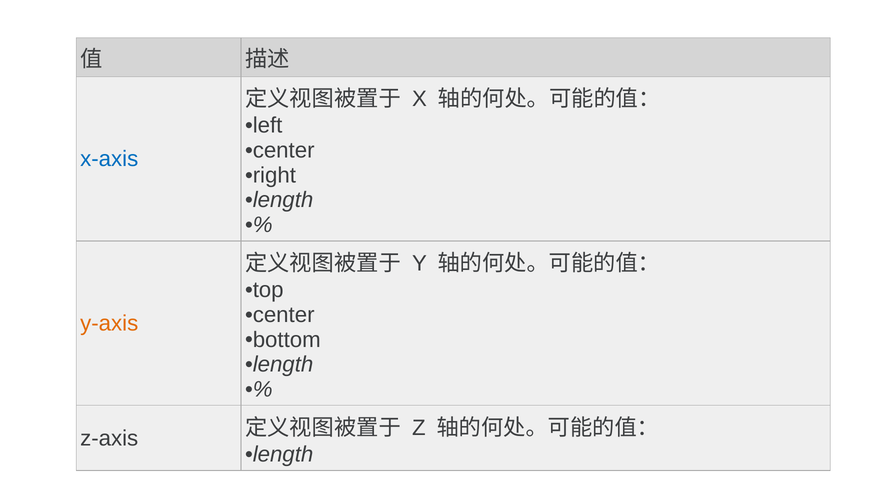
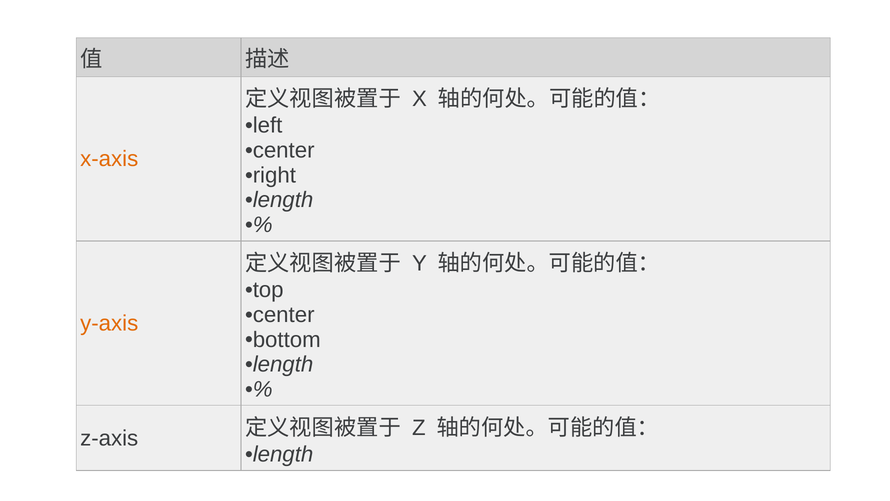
x-axis colour: blue -> orange
